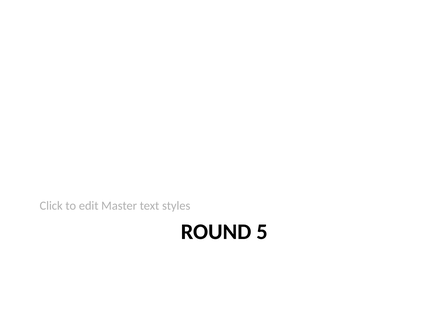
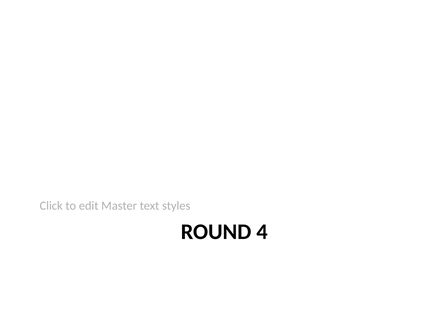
5: 5 -> 4
